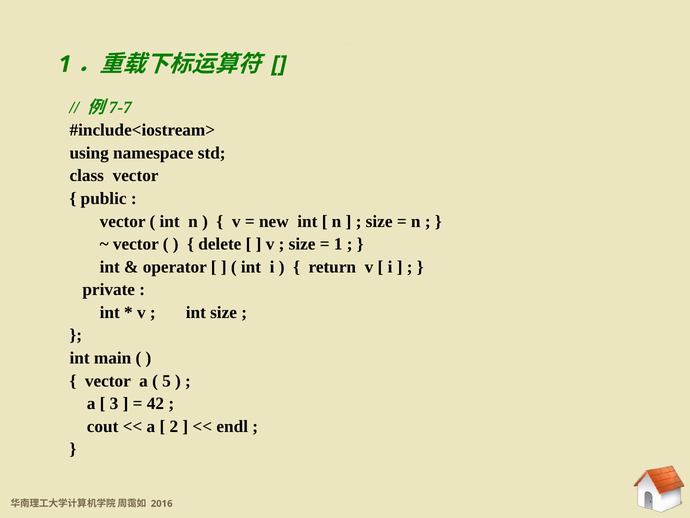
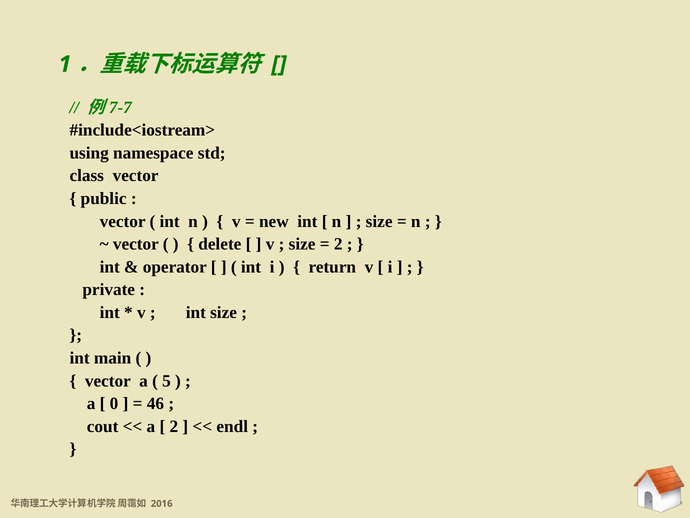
1 at (338, 244): 1 -> 2
3: 3 -> 0
42: 42 -> 46
